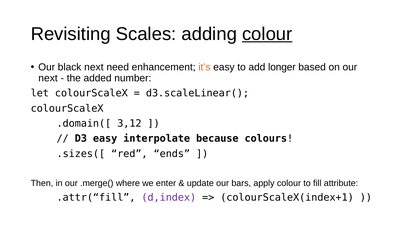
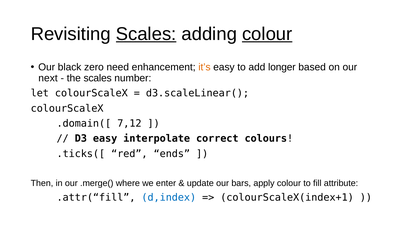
Scales at (146, 34) underline: none -> present
black next: next -> zero
the added: added -> scales
3,12: 3,12 -> 7,12
because: because -> correct
.sizes([: .sizes([ -> .ticks([
d,index colour: purple -> blue
